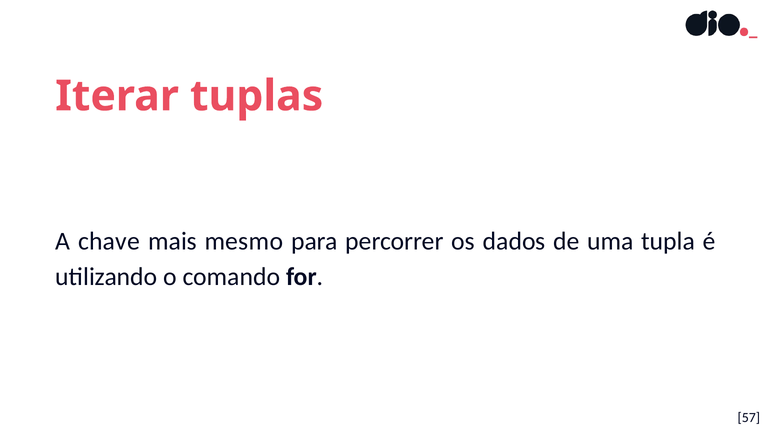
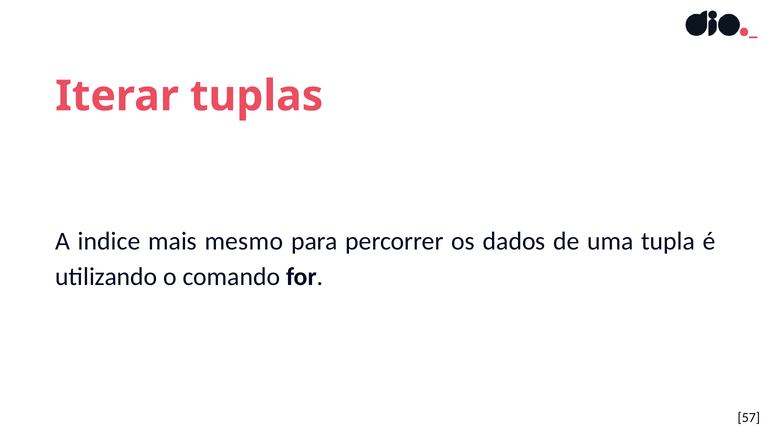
chave: chave -> indice
